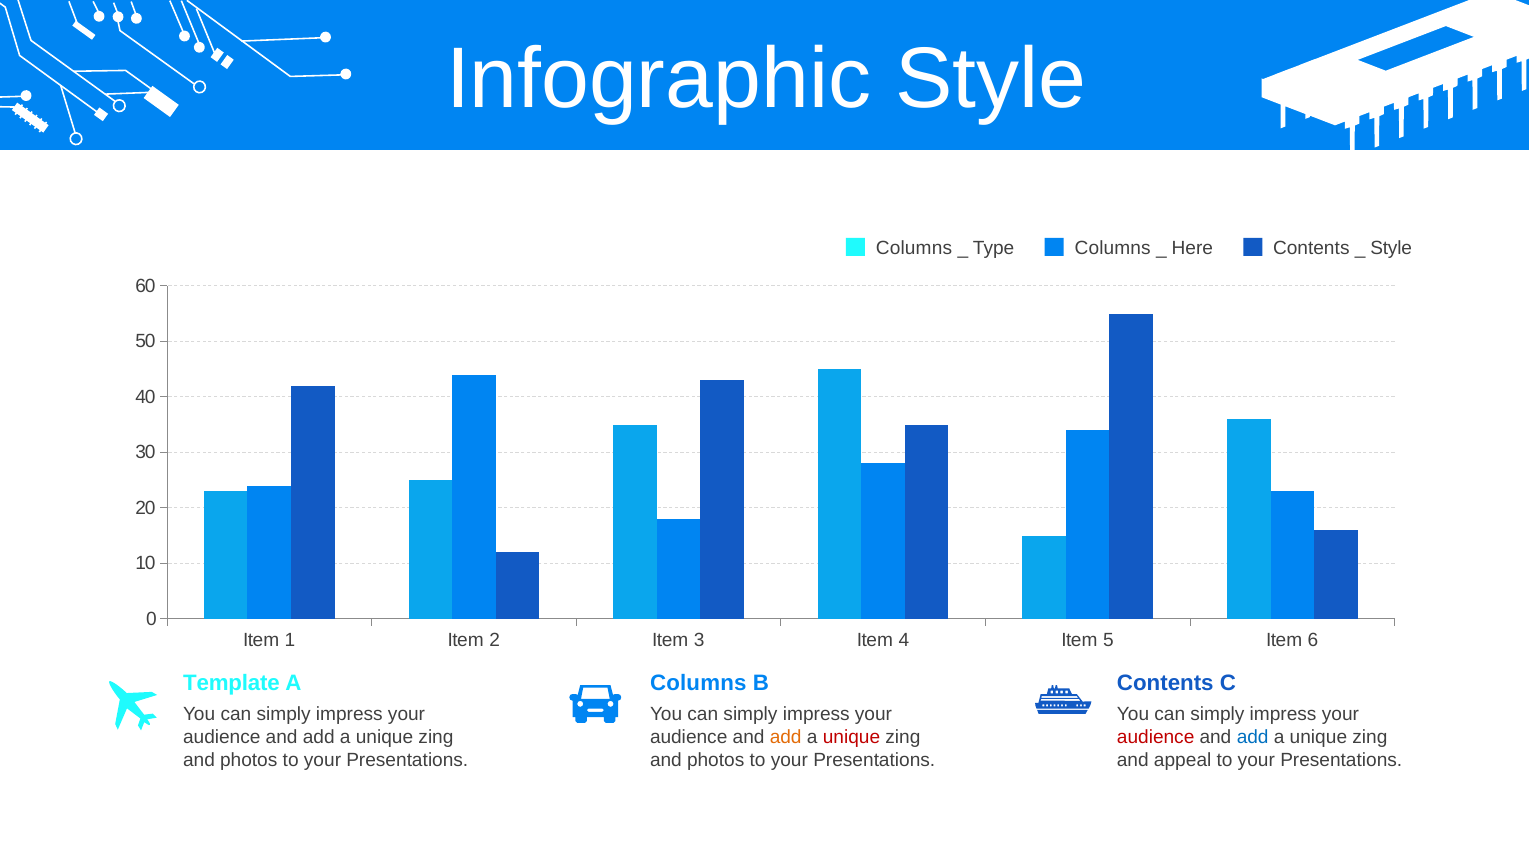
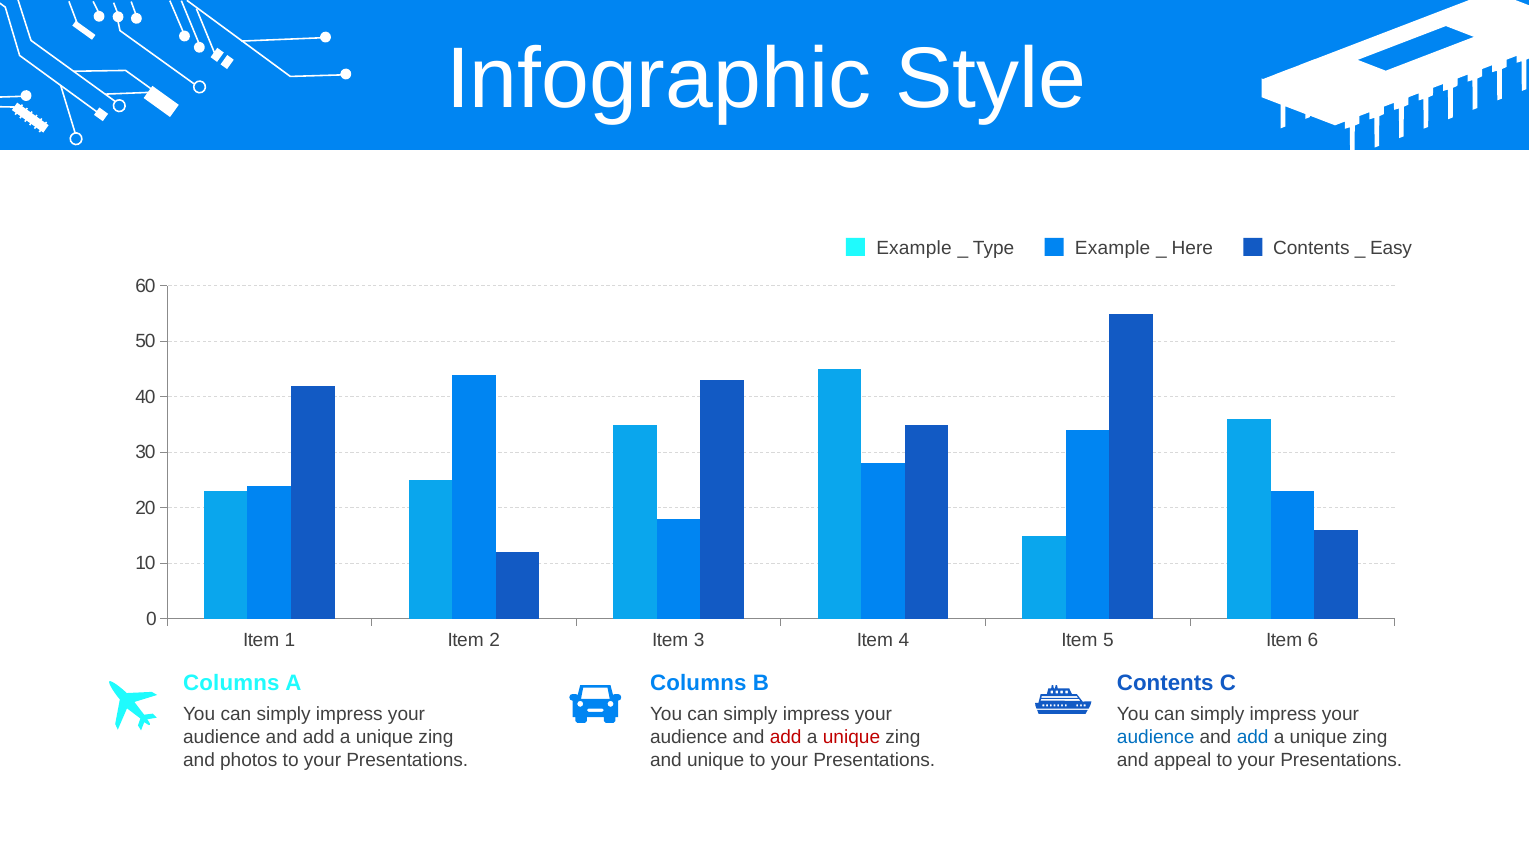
Columns at (914, 248): Columns -> Example
Type Columns: Columns -> Example
Style at (1391, 248): Style -> Easy
Template at (232, 684): Template -> Columns
add at (786, 737) colour: orange -> red
audience at (1156, 737) colour: red -> blue
photos at (716, 760): photos -> unique
